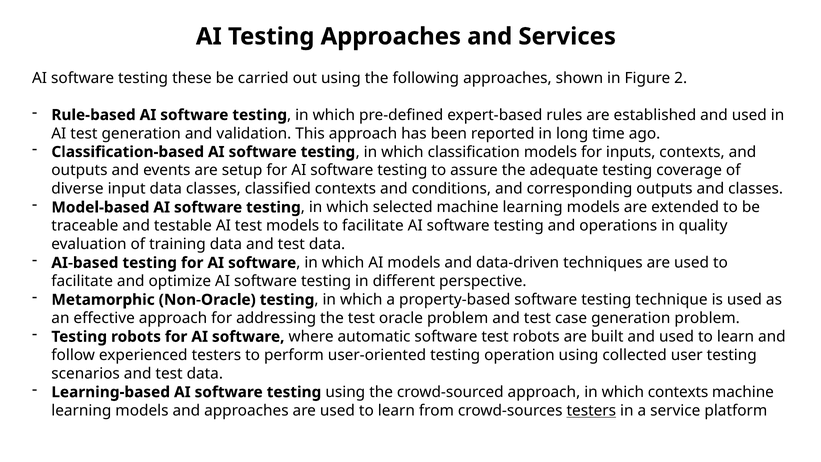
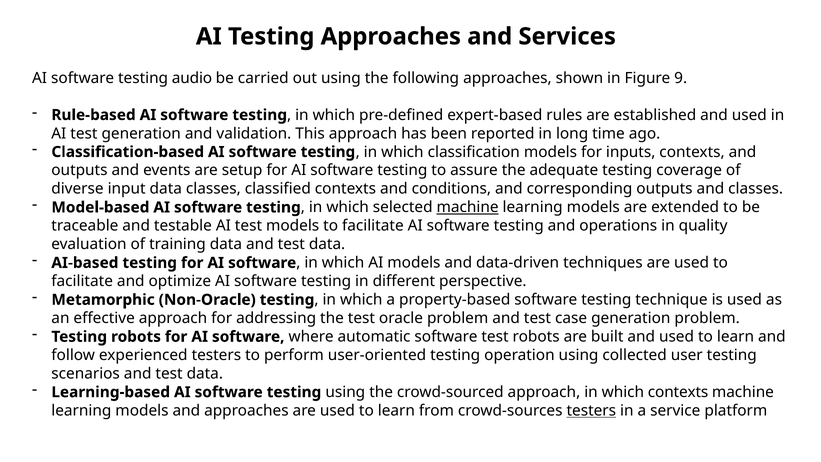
these: these -> audio
2: 2 -> 9
machine at (468, 207) underline: none -> present
